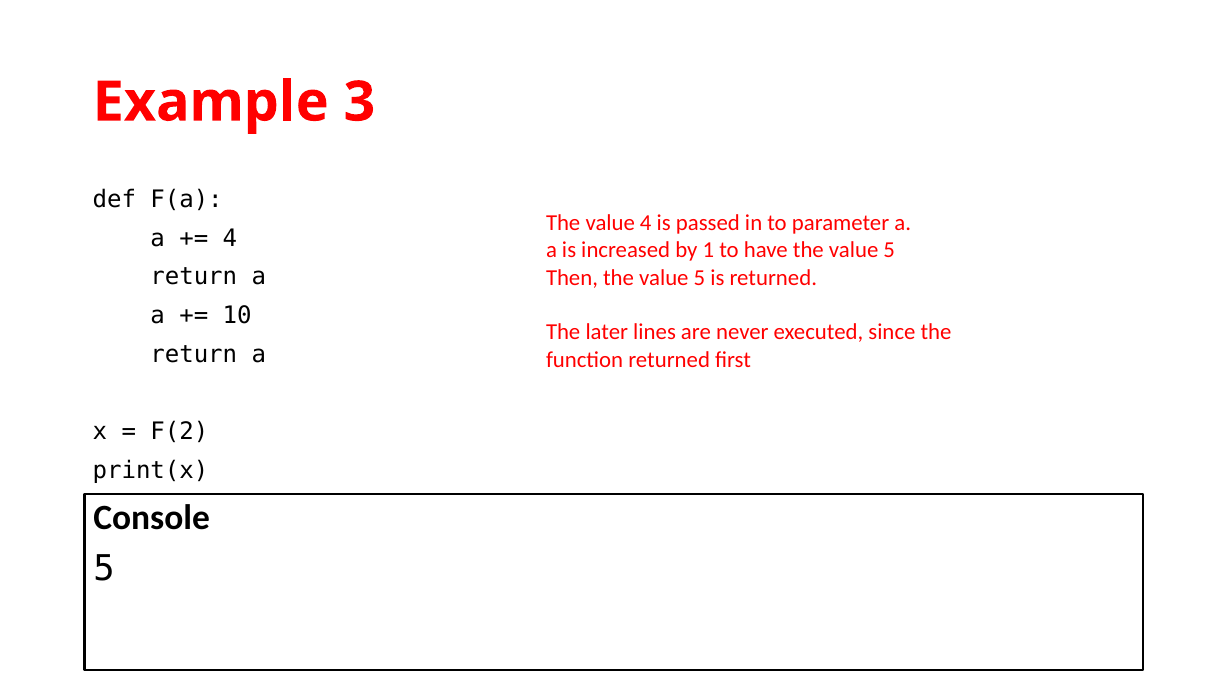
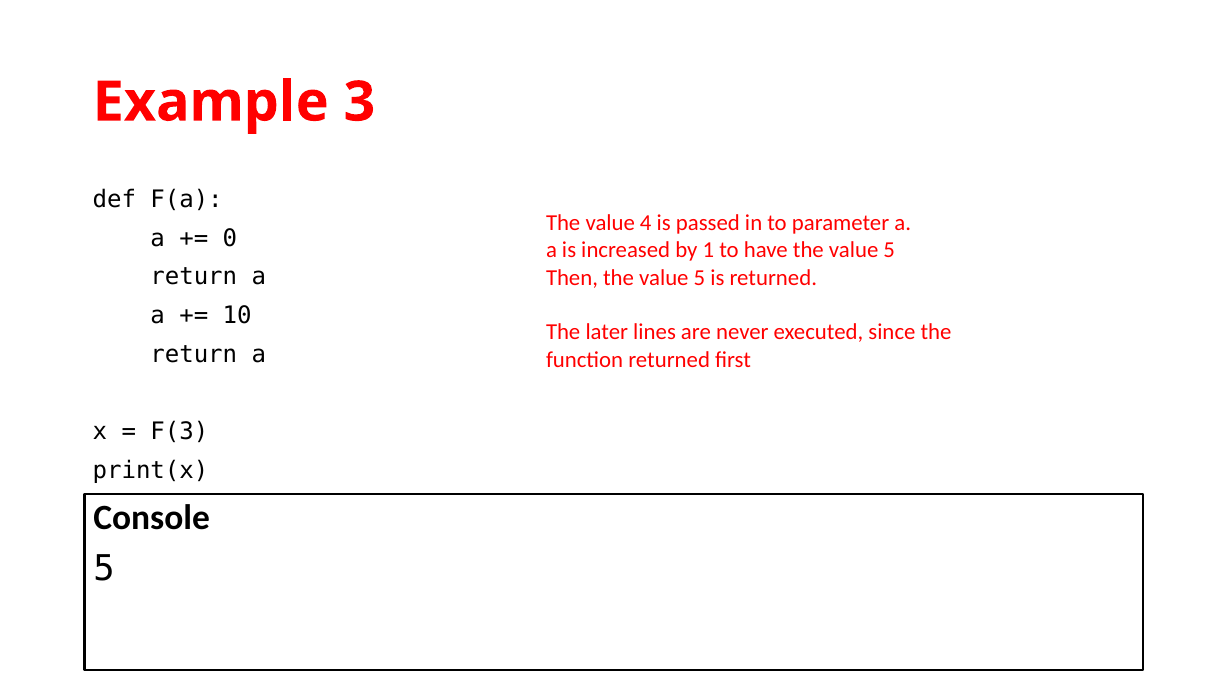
4 at (230, 238): 4 -> 0
F(2: F(2 -> F(3
